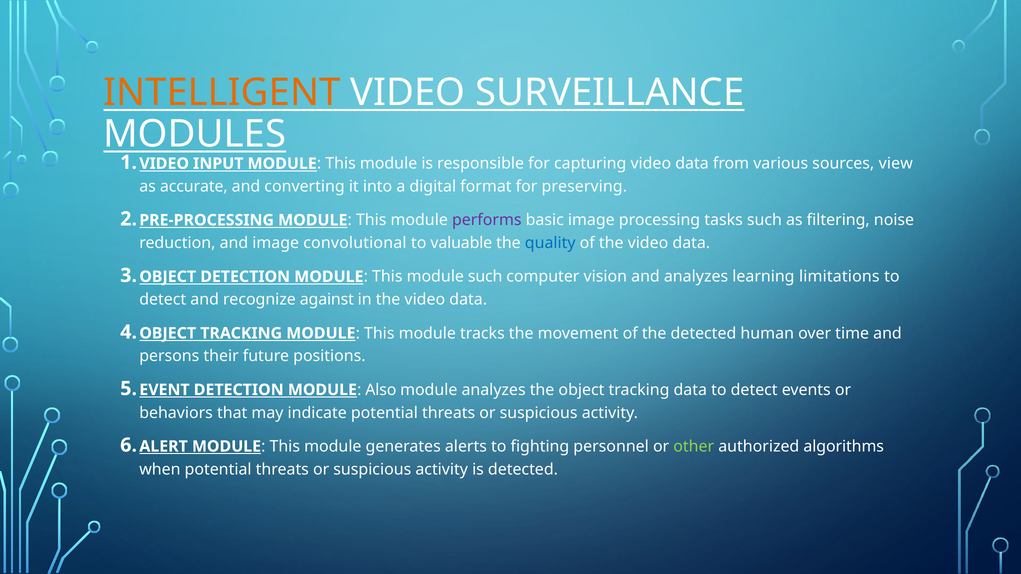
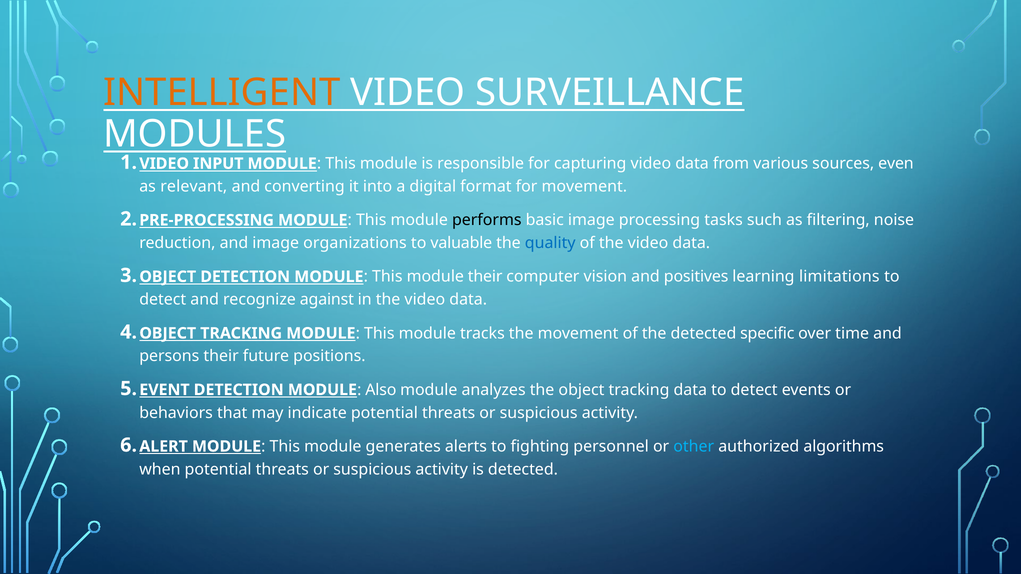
view: view -> even
accurate: accurate -> relevant
for preserving: preserving -> movement
performs colour: purple -> black
convolutional: convolutional -> organizations
module such: such -> their
and analyzes: analyzes -> positives
human: human -> specific
other colour: light green -> light blue
